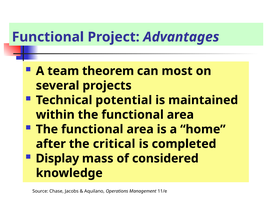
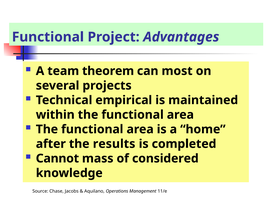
potential: potential -> empirical
critical: critical -> results
Display: Display -> Cannot
